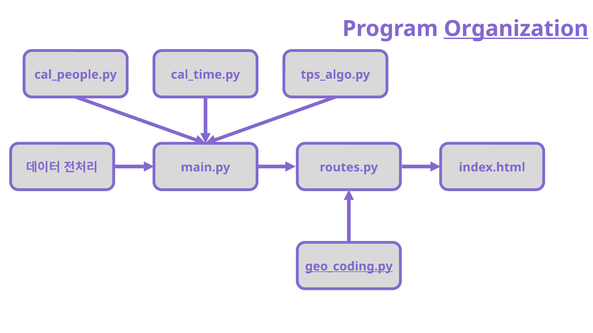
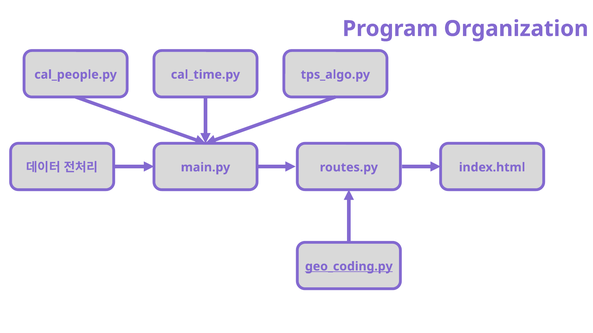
Organization underline: present -> none
